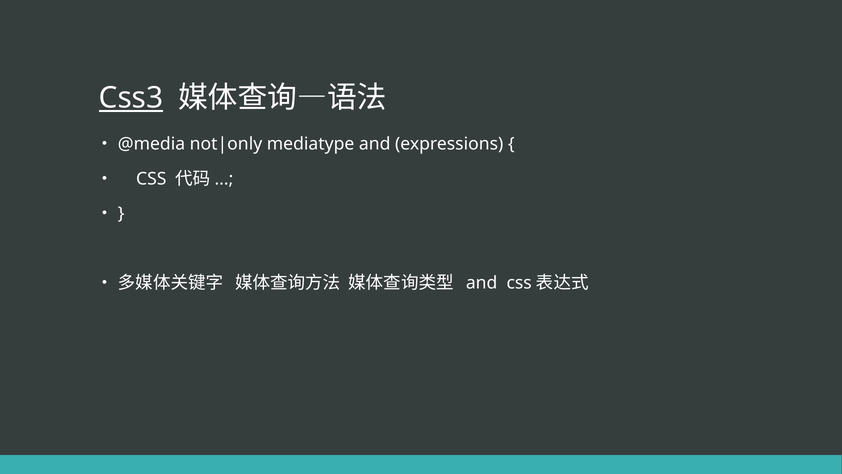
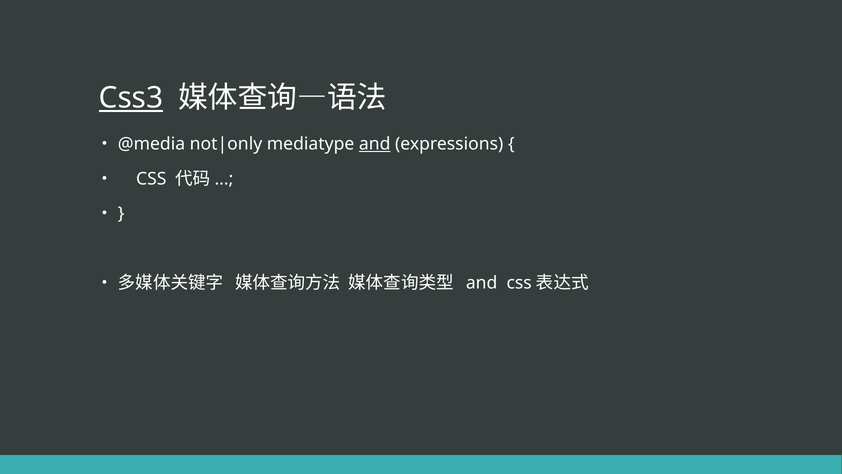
and at (375, 144) underline: none -> present
